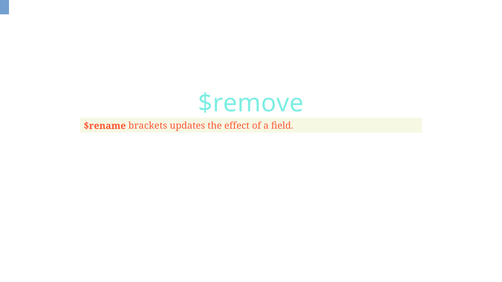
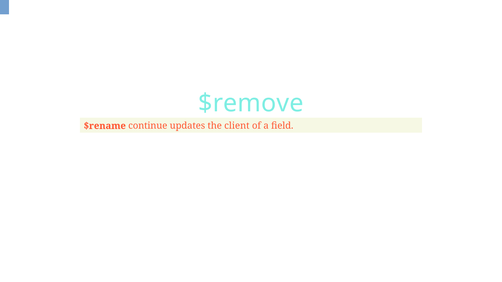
brackets: brackets -> continue
effect: effect -> client
